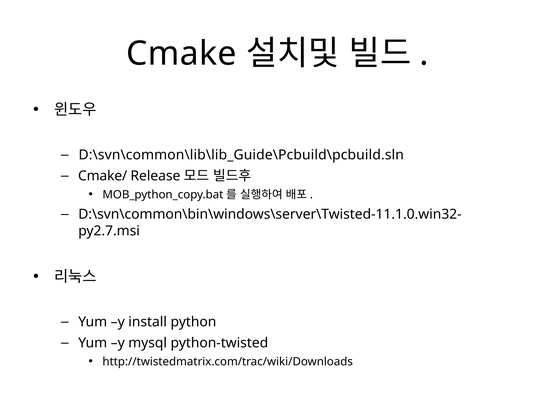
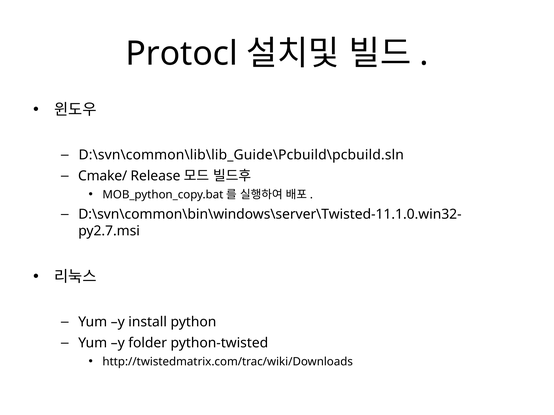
Cmake: Cmake -> Protocl
mysql: mysql -> folder
